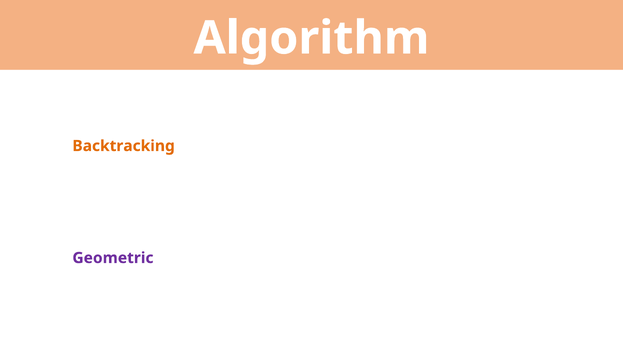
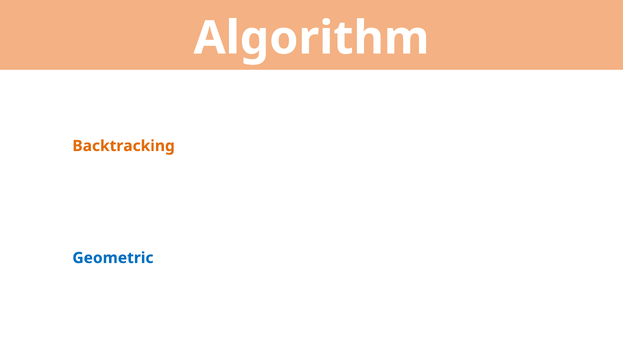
Geometric colour: purple -> blue
